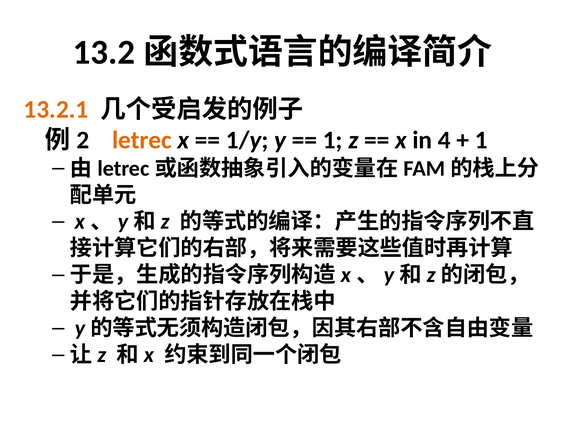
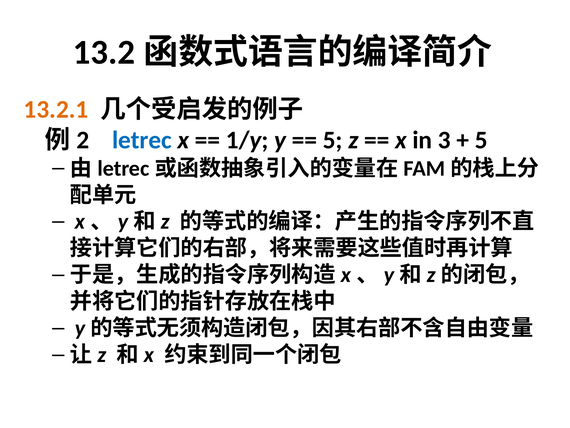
letrec colour: orange -> blue
1 at (333, 140): 1 -> 5
4: 4 -> 3
1 at (481, 140): 1 -> 5
